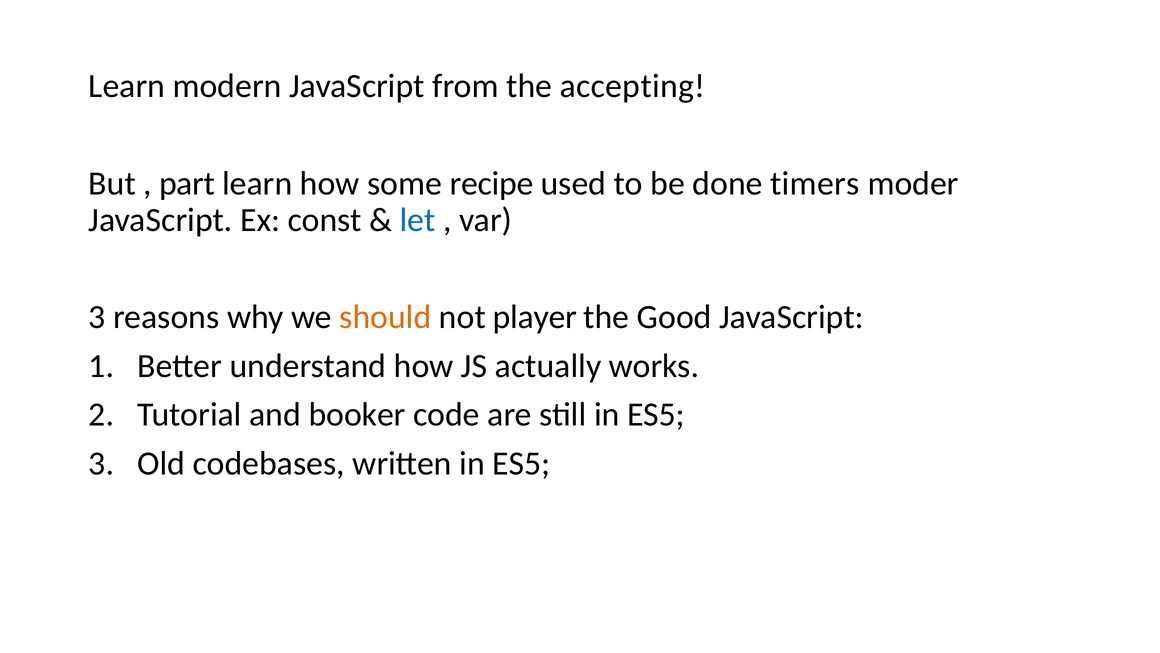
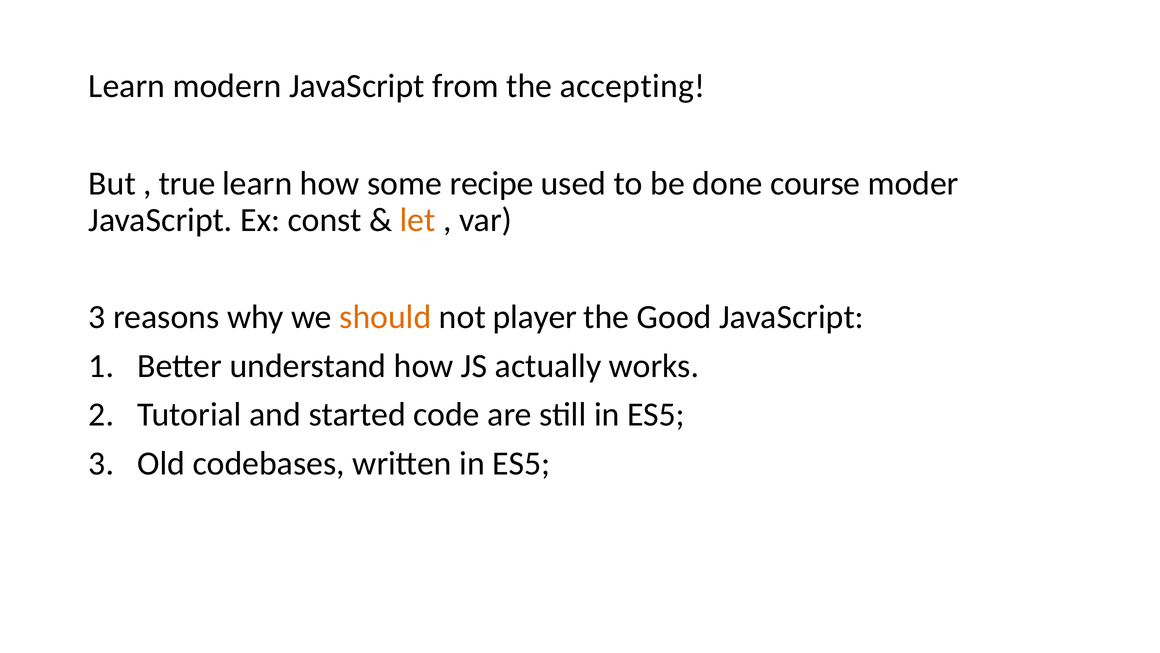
part: part -> true
timers: timers -> course
let colour: blue -> orange
booker: booker -> started
